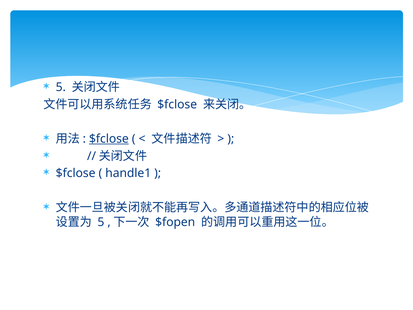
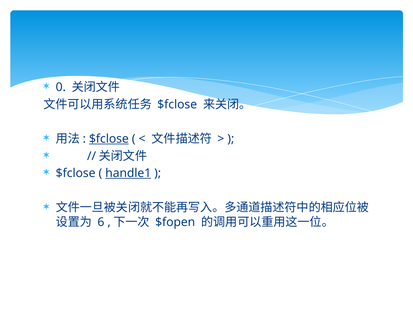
5 at (61, 87): 5 -> 0
handle1 underline: none -> present
5 at (101, 222): 5 -> 6
